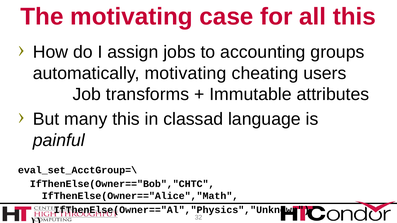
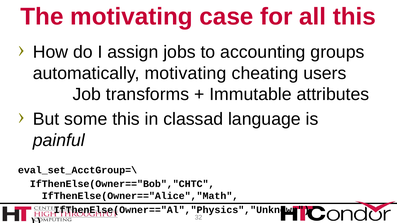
many: many -> some
